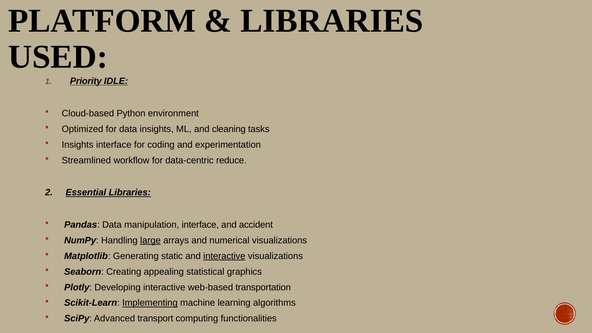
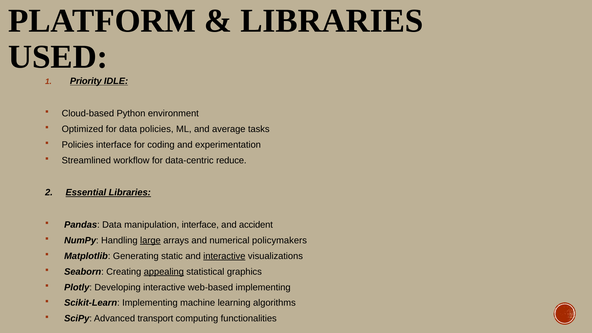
data insights: insights -> policies
cleaning: cleaning -> average
Insights at (78, 145): Insights -> Policies
numerical visualizations: visualizations -> policymakers
appealing underline: none -> present
web-based transportation: transportation -> implementing
Implementing at (150, 303) underline: present -> none
